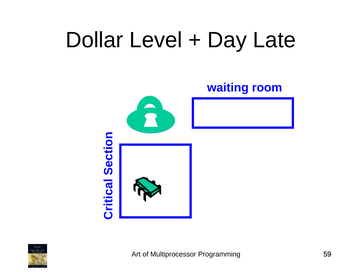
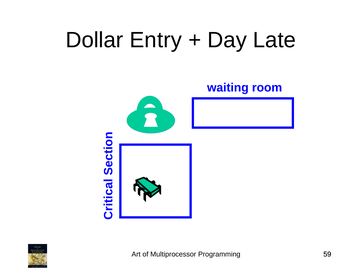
Level: Level -> Entry
